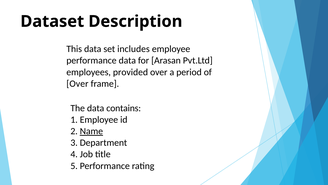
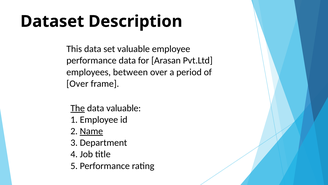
set includes: includes -> valuable
provided: provided -> between
The underline: none -> present
data contains: contains -> valuable
